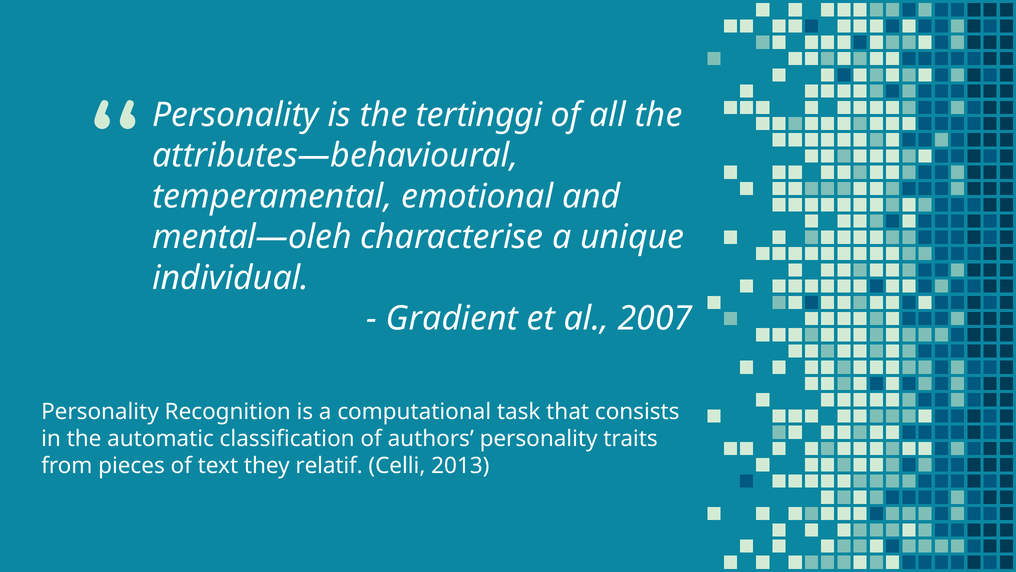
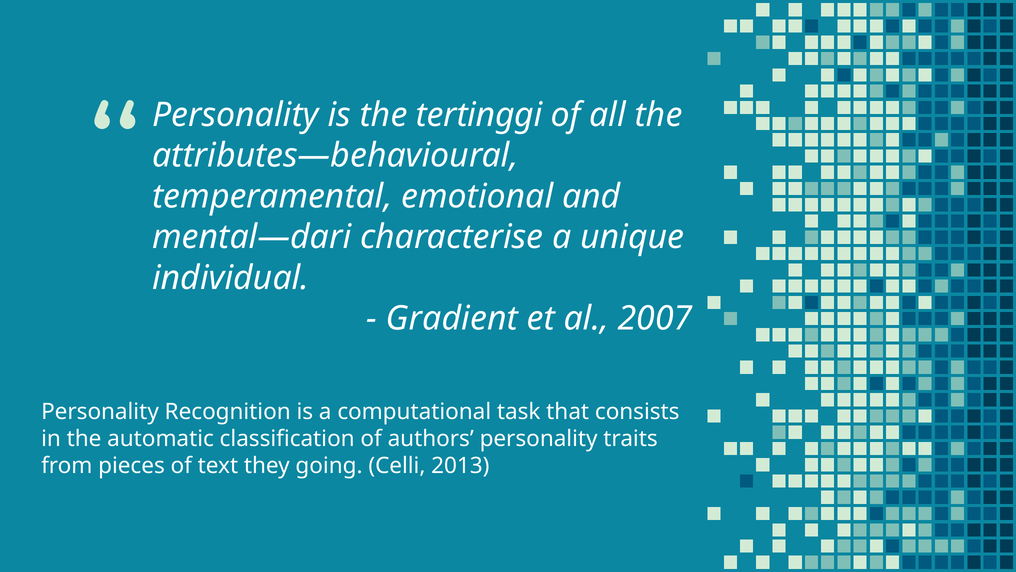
mental—oleh: mental—oleh -> mental—dari
relatif: relatif -> going
